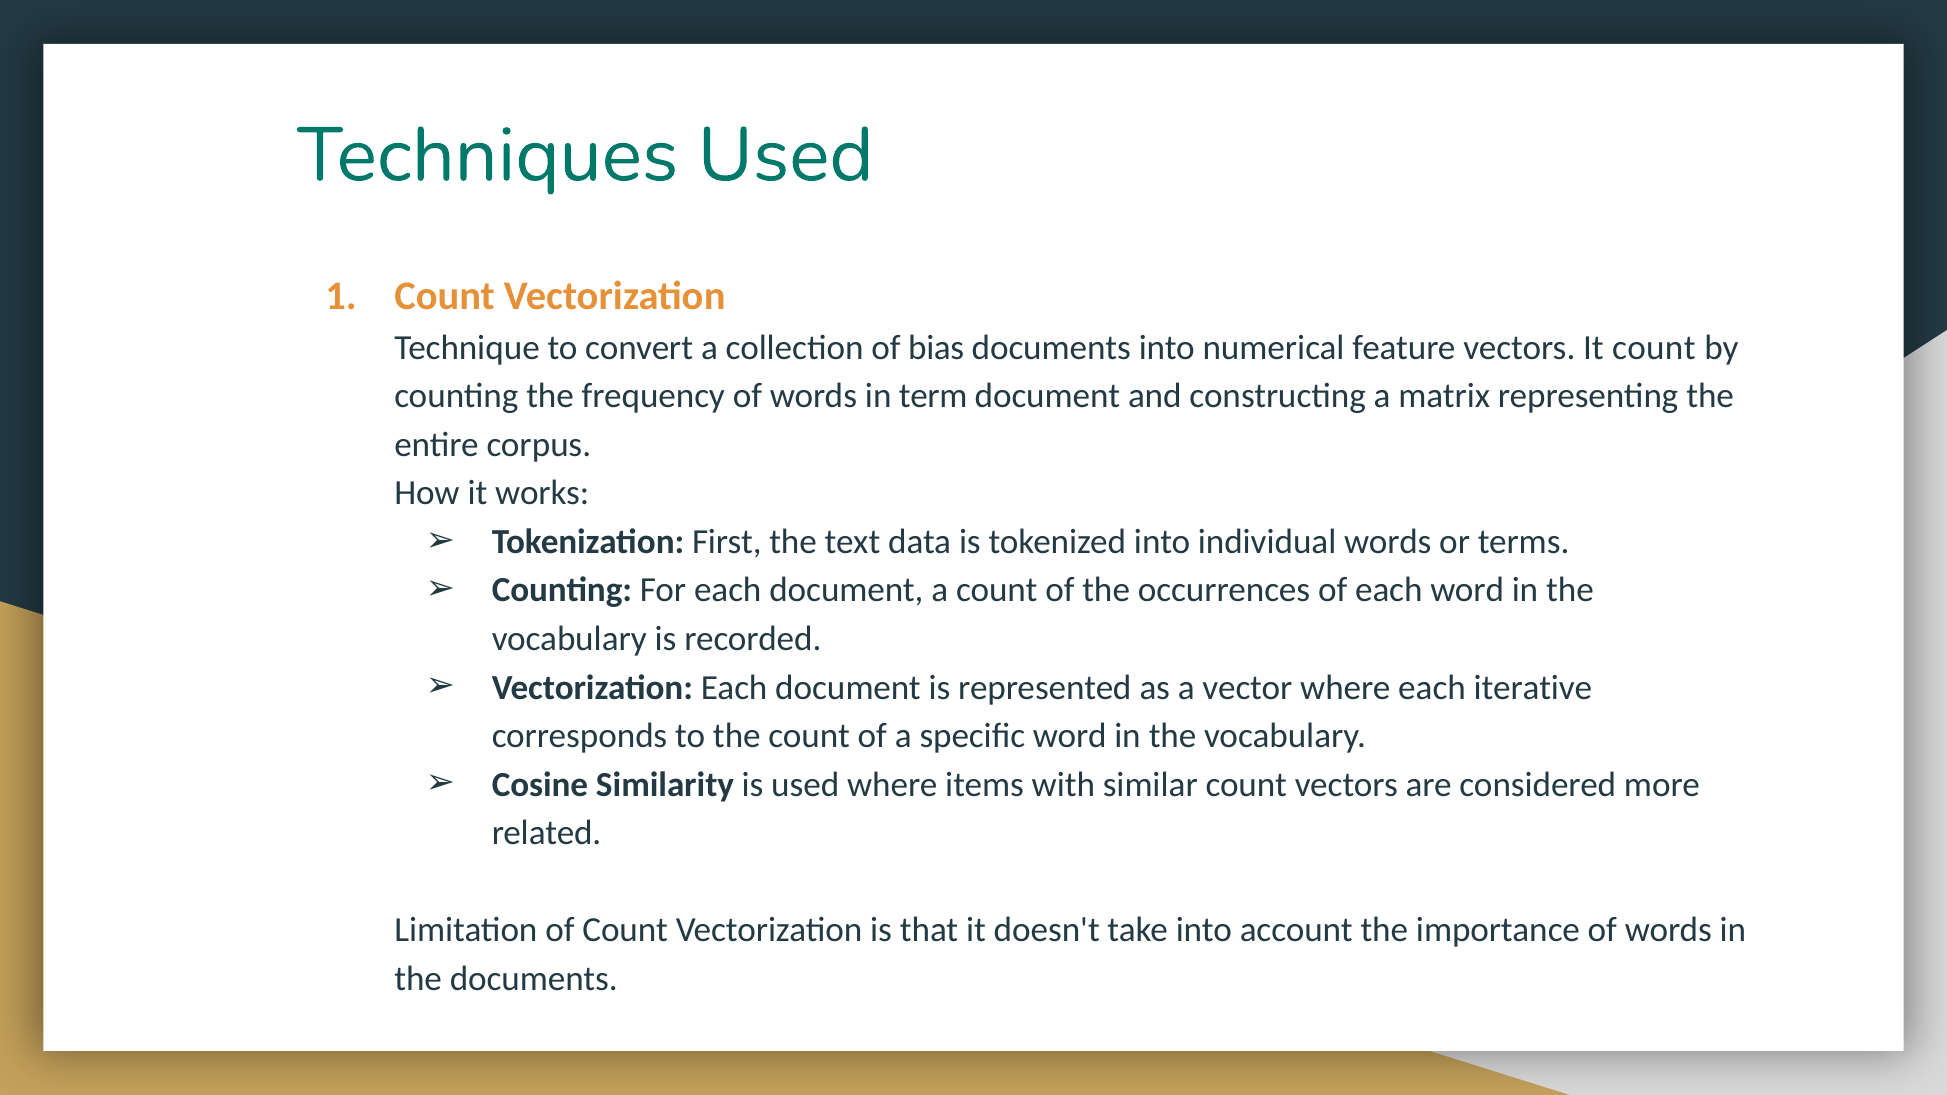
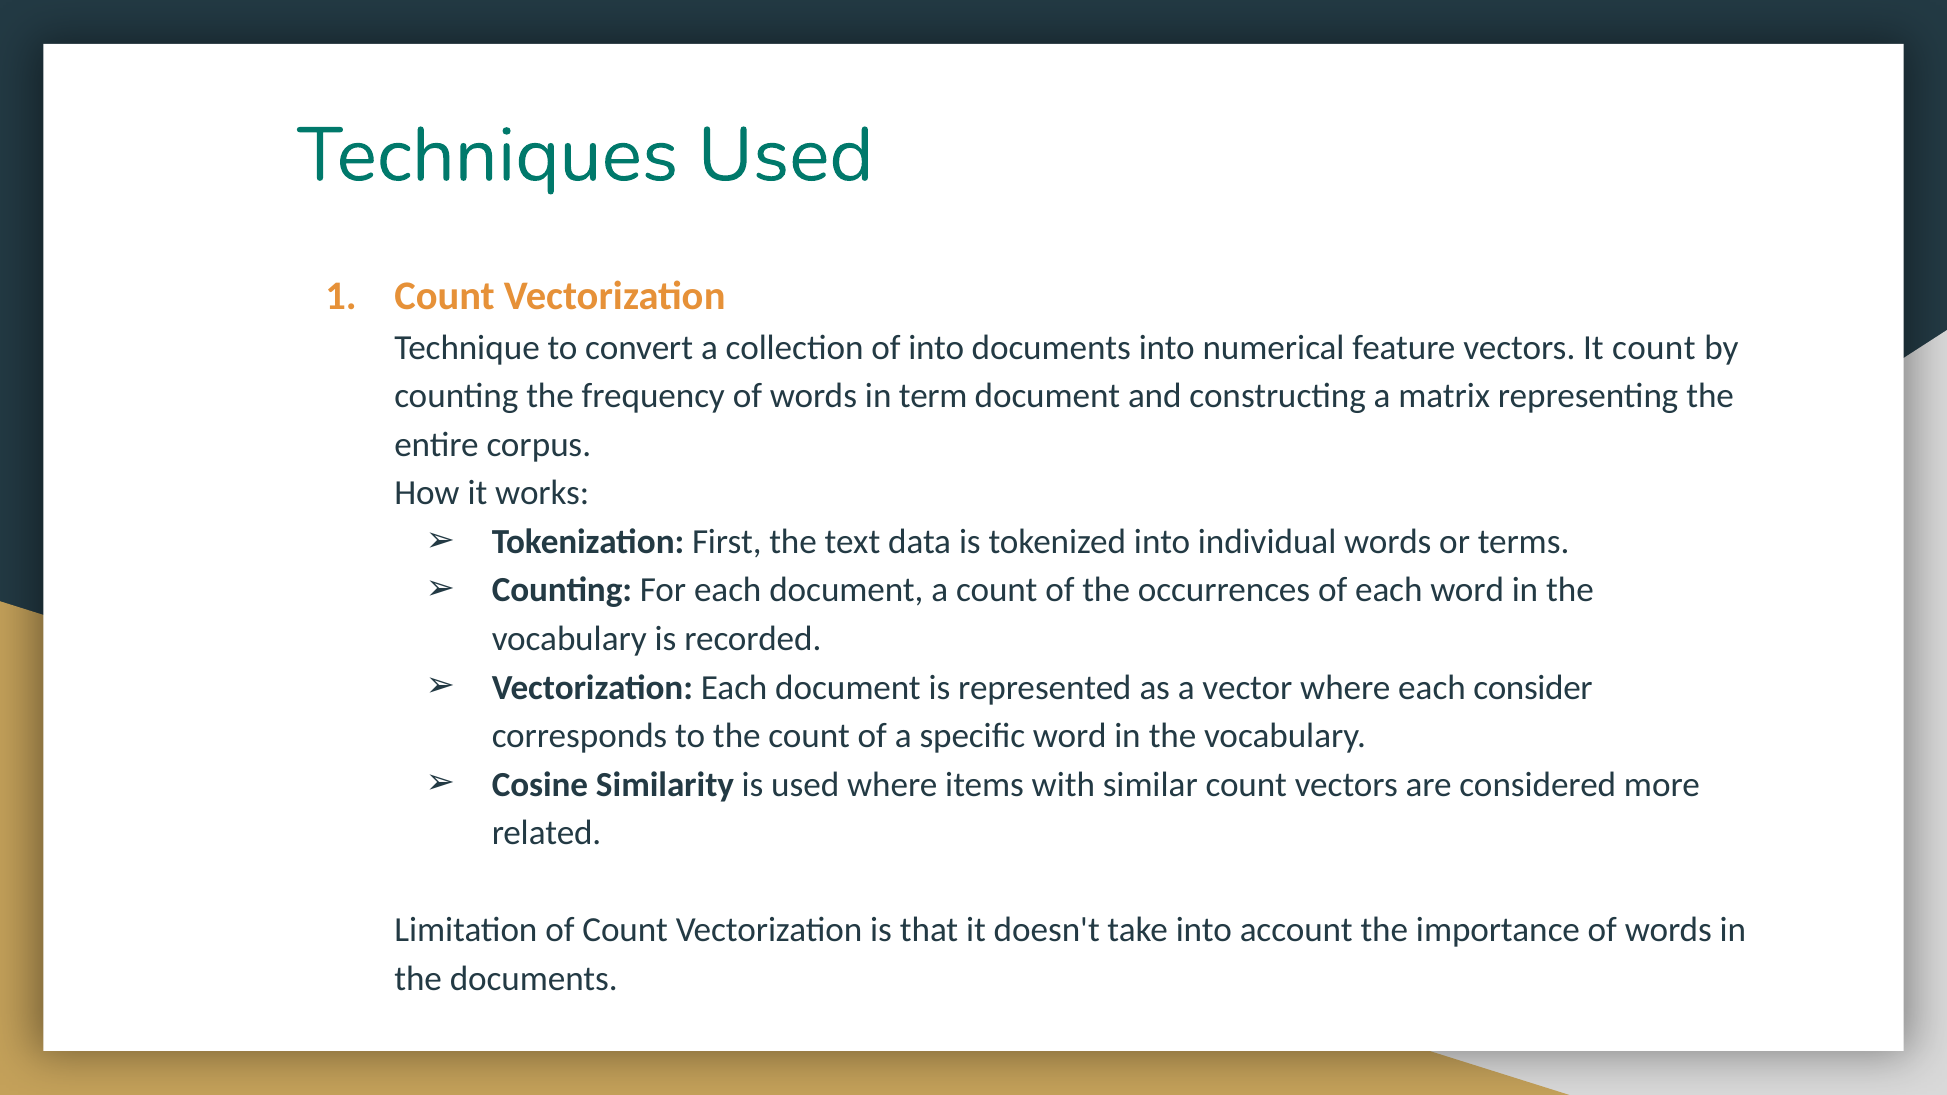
of bias: bias -> into
iterative: iterative -> consider
